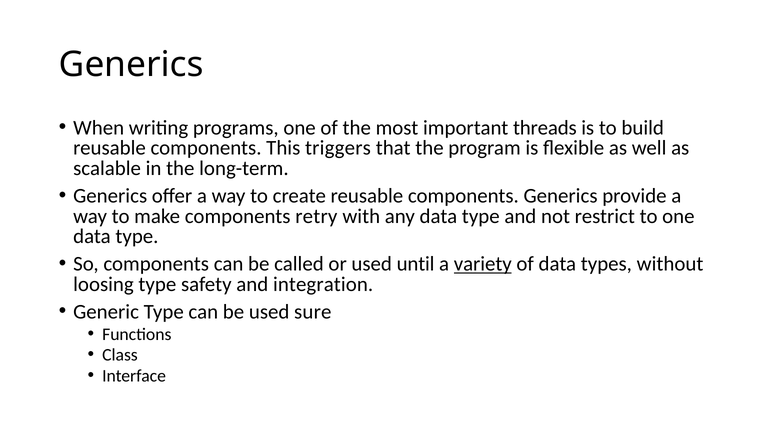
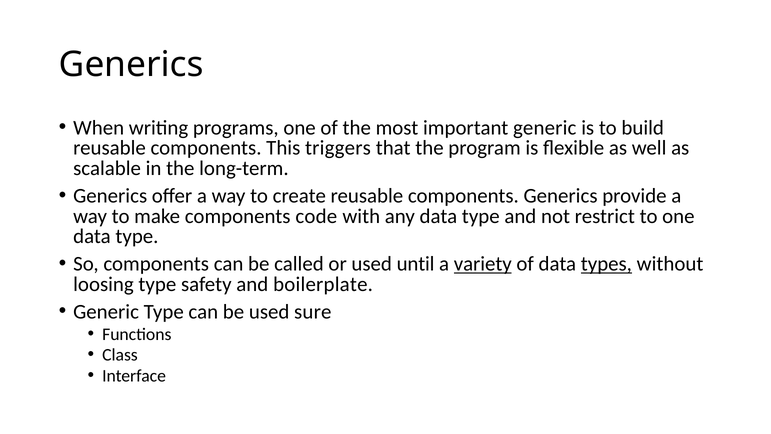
important threads: threads -> generic
retry: retry -> code
types underline: none -> present
integration: integration -> boilerplate
